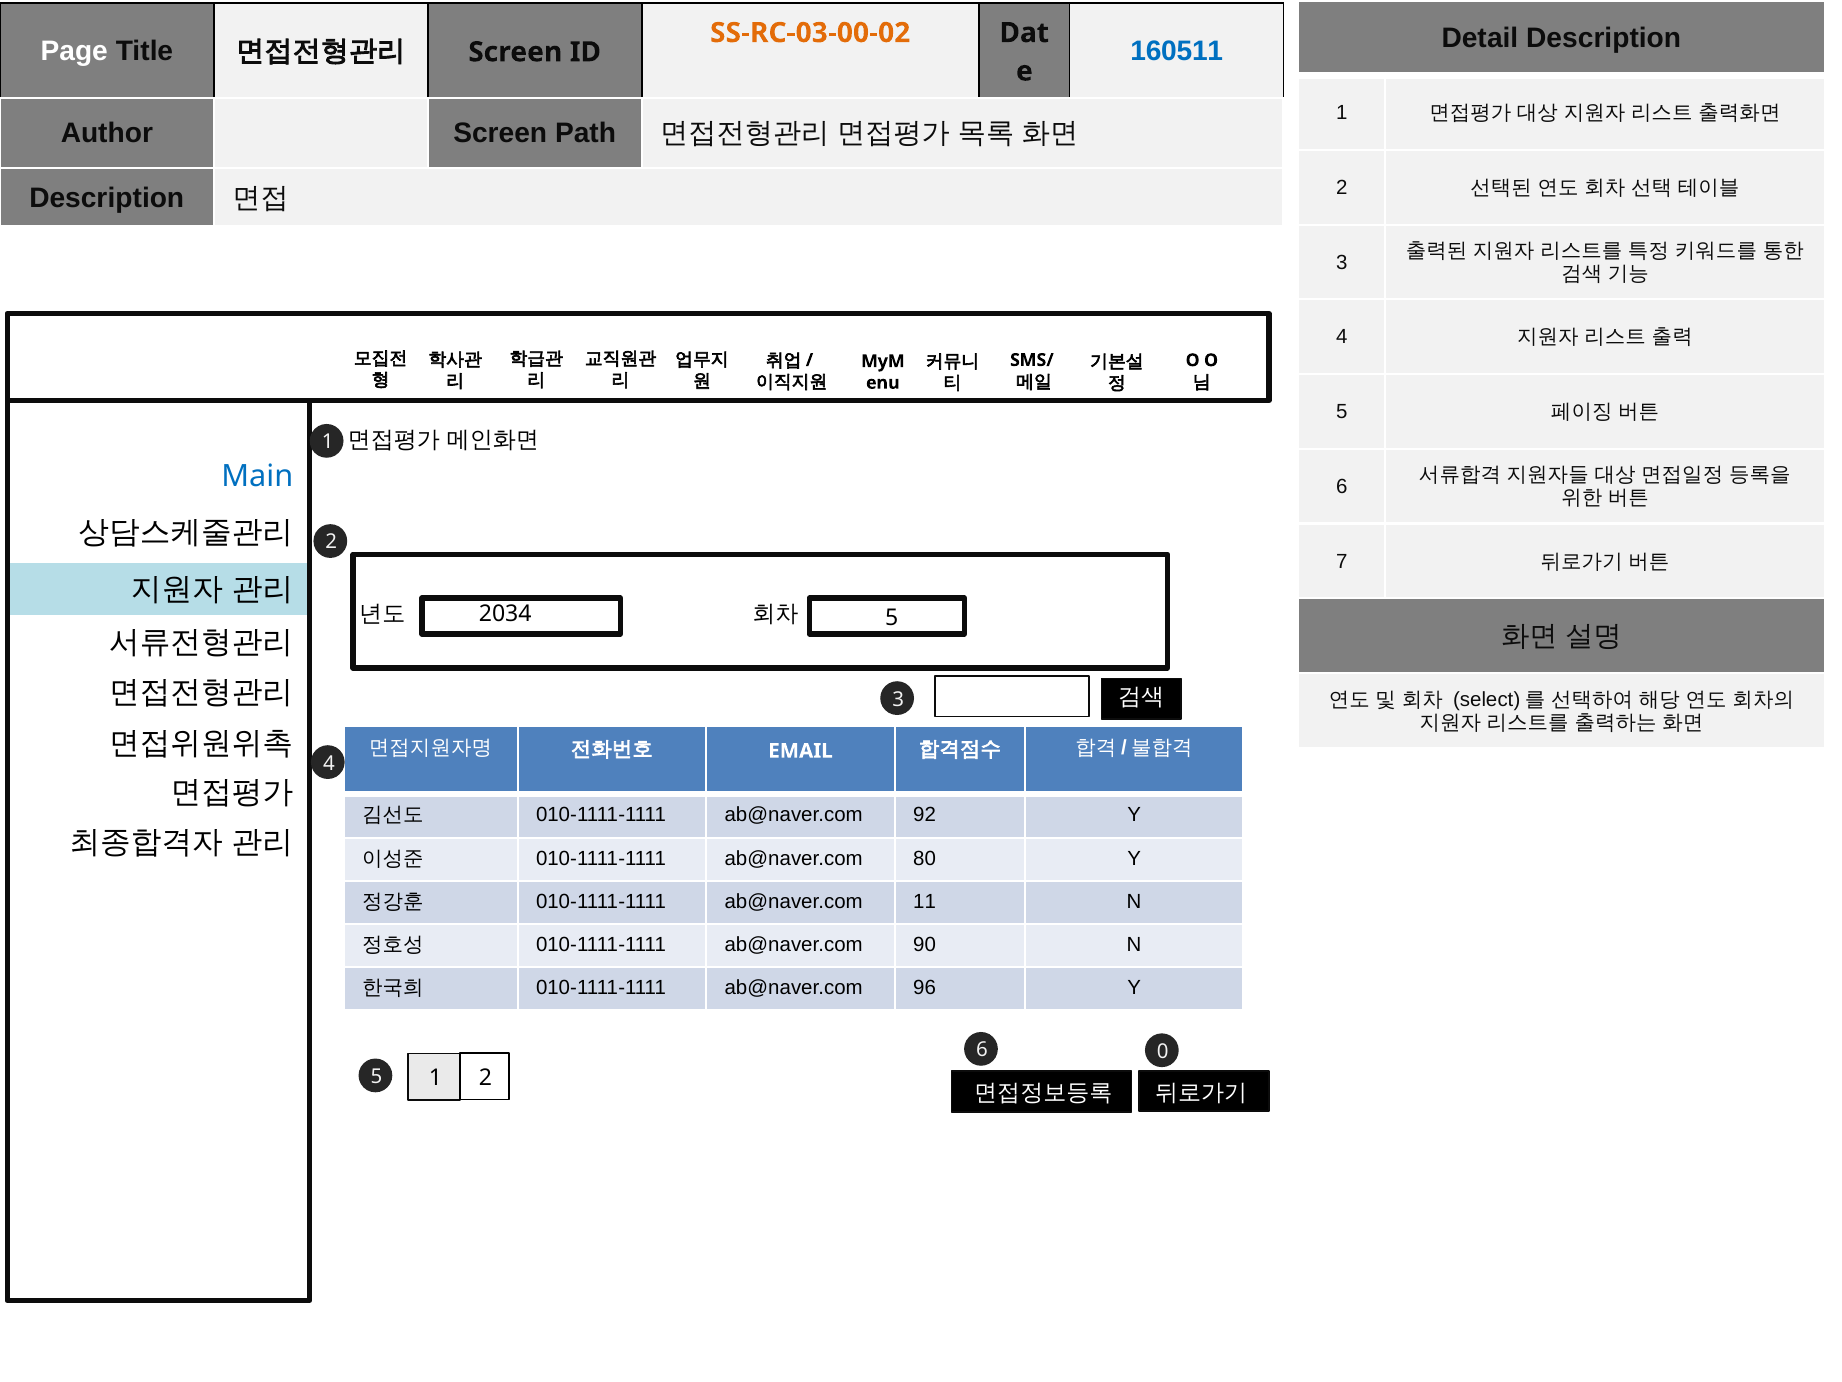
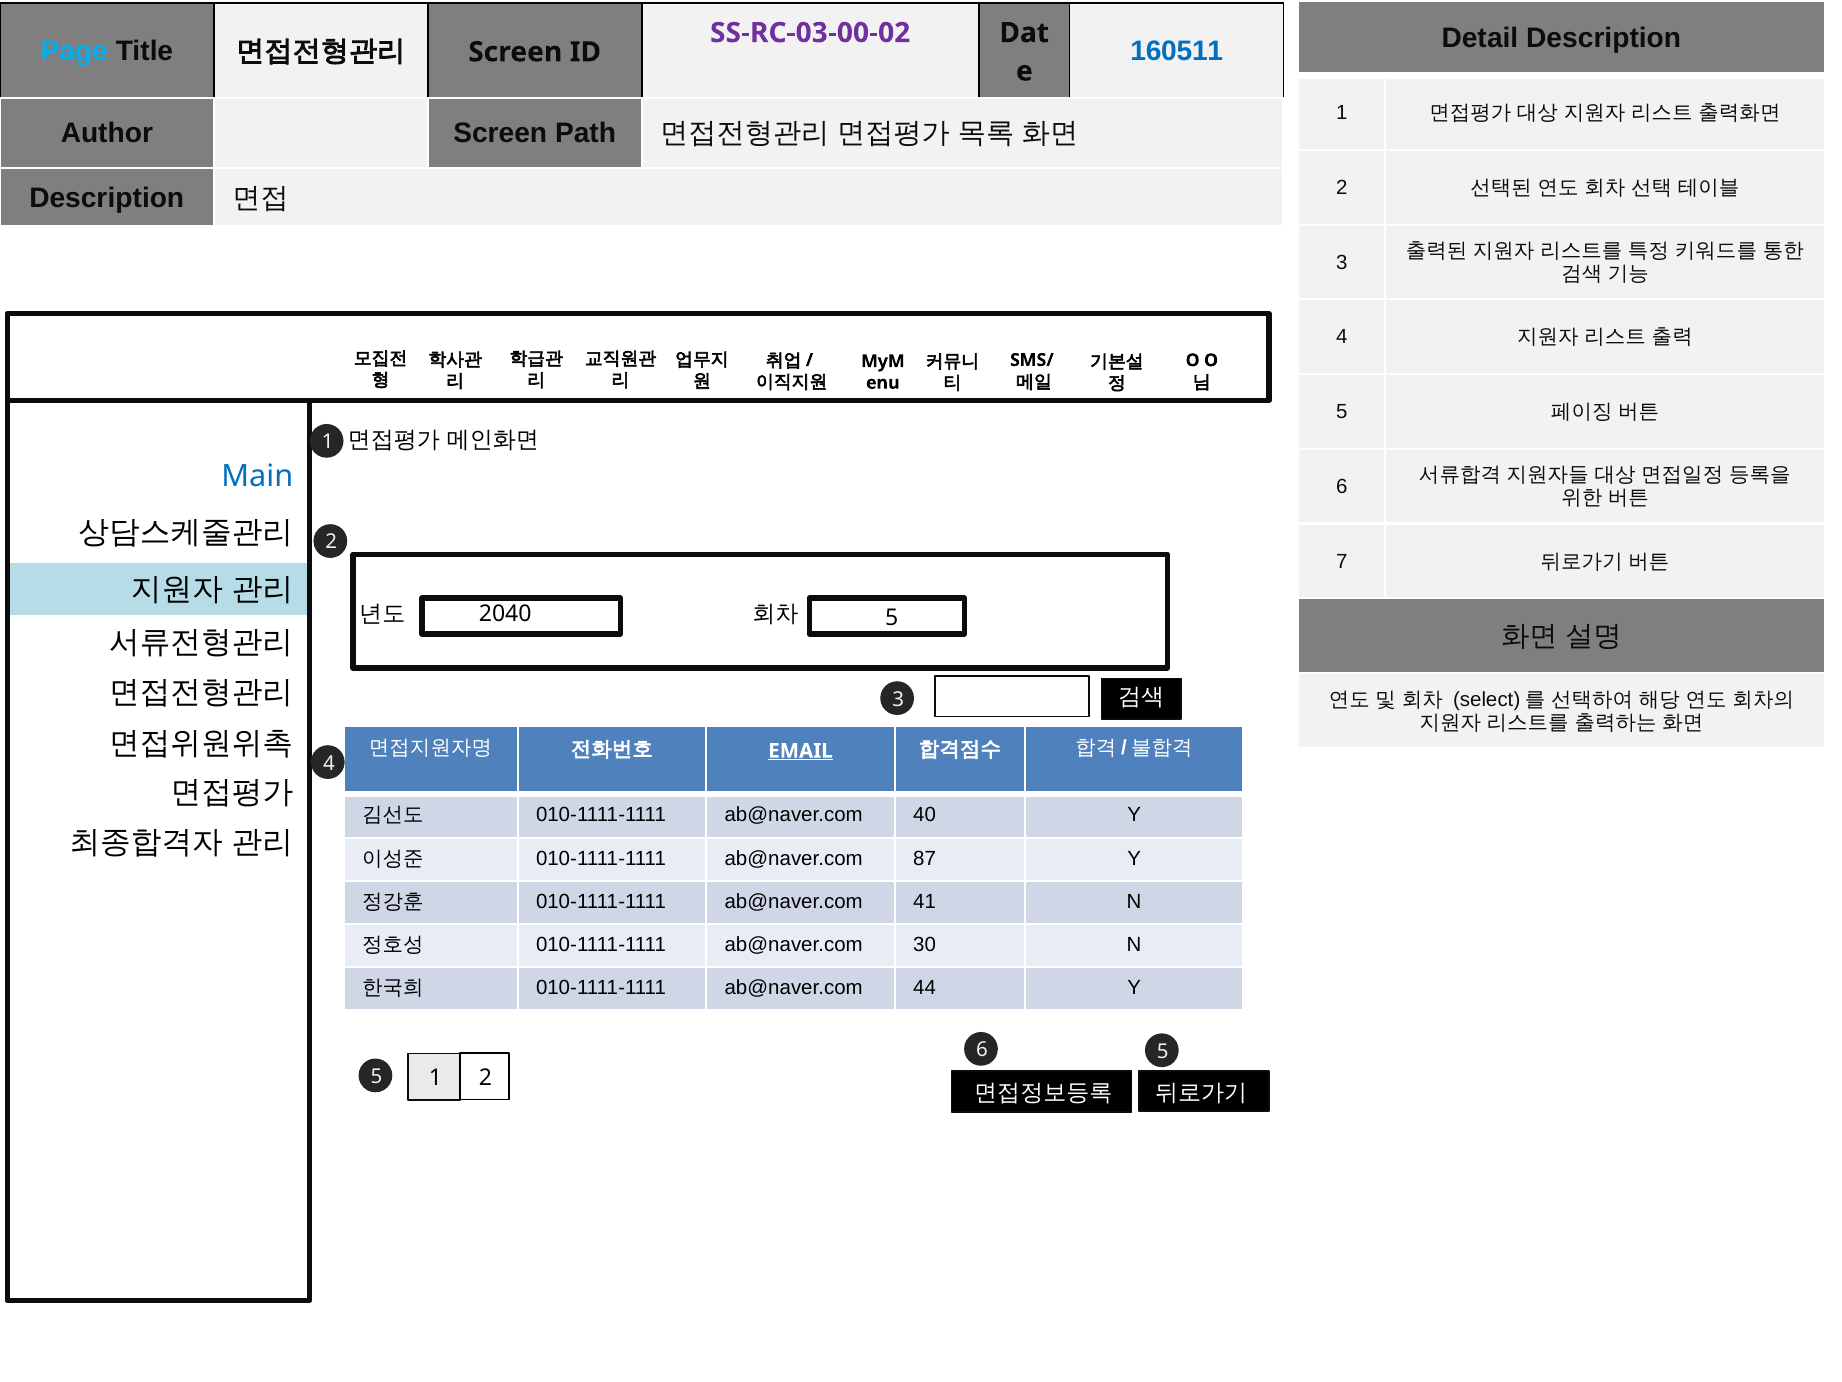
SS-RC-03-00-02 colour: orange -> purple
Page colour: white -> light blue
2034: 2034 -> 2040
EMAIL underline: none -> present
92: 92 -> 40
80: 80 -> 87
11: 11 -> 41
90: 90 -> 30
96: 96 -> 44
6 0: 0 -> 5
